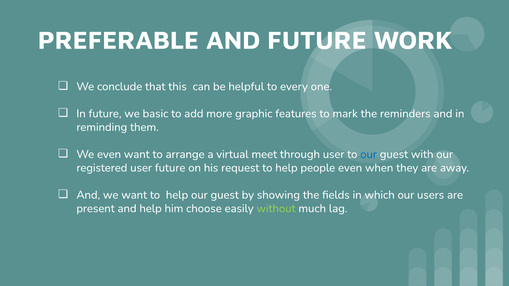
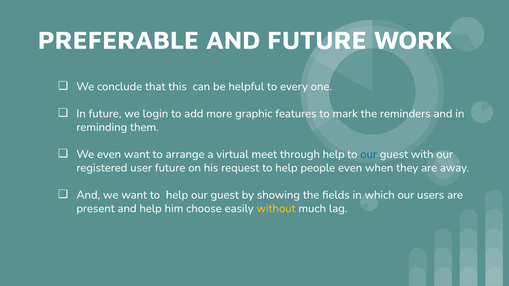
basic: basic -> login
through user: user -> help
without colour: light green -> yellow
